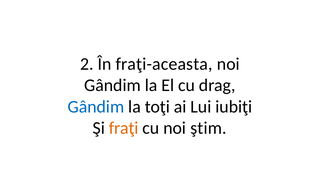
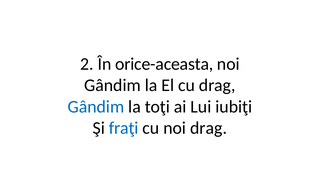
fraţi-aceasta: fraţi-aceasta -> orice-aceasta
fraţi colour: orange -> blue
noi ştim: ştim -> drag
